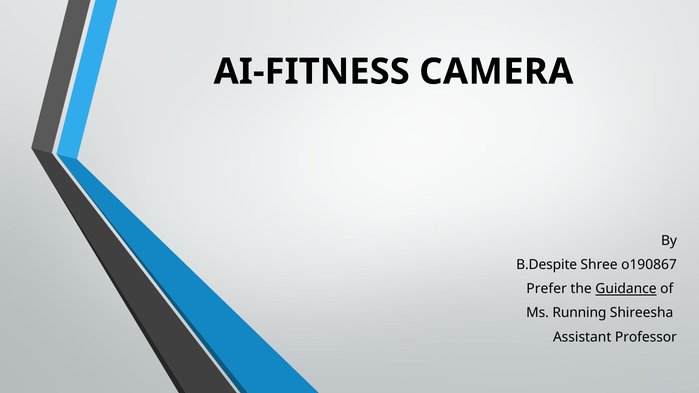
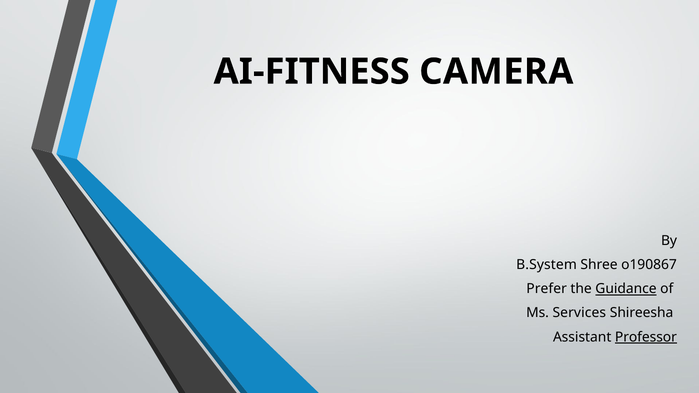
B.Despite: B.Despite -> B.System
Running: Running -> Services
Professor underline: none -> present
